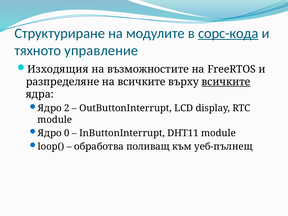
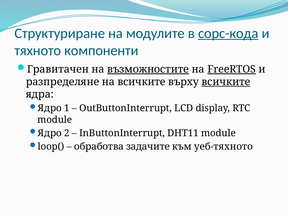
управление: управление -> компоненти
Изходящия: Изходящия -> Гравитачен
възможностите underline: none -> present
FreeRTOS underline: none -> present
2: 2 -> 1
0: 0 -> 2
поливащ: поливащ -> задачите
уеб-пълнещ: уеб-пълнещ -> уеб-тяхното
